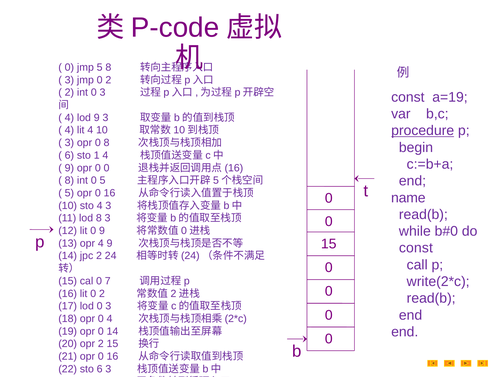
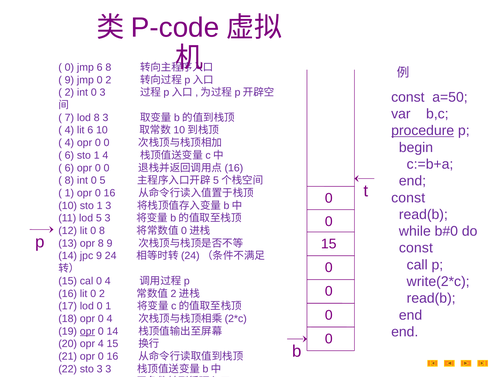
jmp 5: 5 -> 6
3 at (69, 80): 3 -> 9
a=19: a=19 -> a=50
4 at (69, 118): 4 -> 7
lod 9: 9 -> 8
lit 4: 4 -> 6
3 at (69, 143): 3 -> 4
8 at (107, 143): 8 -> 0
9 at (69, 168): 9 -> 6
5 at (69, 193): 5 -> 1
name at (408, 198): name -> const
10 sto 4: 4 -> 1
lod 8: 8 -> 5
0 9: 9 -> 8
opr 4: 4 -> 8
jpc 2: 2 -> 9
cal 0 7: 7 -> 4
lod 0 3: 3 -> 1
opr at (87, 331) underline: none -> present
opr 2: 2 -> 4
sto 6: 6 -> 3
